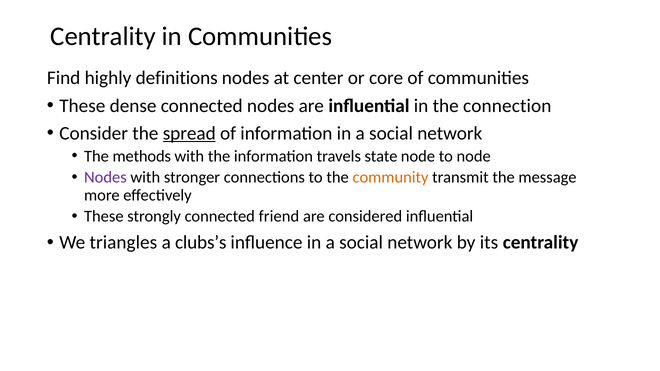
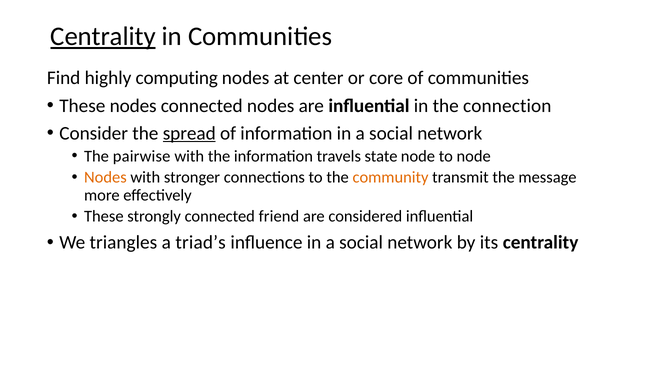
Centrality at (103, 37) underline: none -> present
definitions: definitions -> computing
These dense: dense -> nodes
methods: methods -> pairwise
Nodes at (105, 177) colour: purple -> orange
clubs’s: clubs’s -> triad’s
